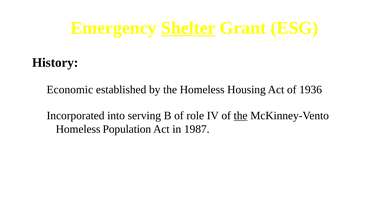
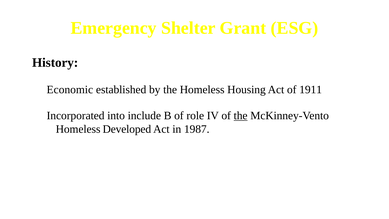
Shelter underline: present -> none
1936: 1936 -> 1911
serving: serving -> include
Population: Population -> Developed
